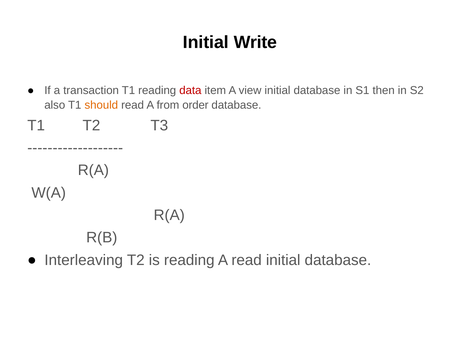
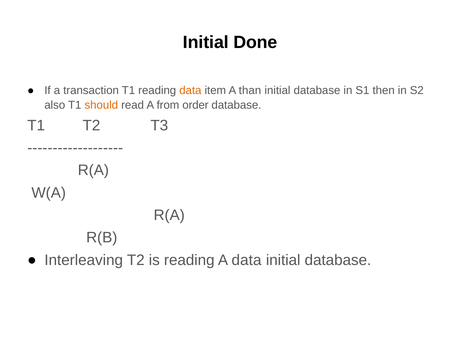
Write: Write -> Done
data at (190, 90) colour: red -> orange
view: view -> than
A read: read -> data
